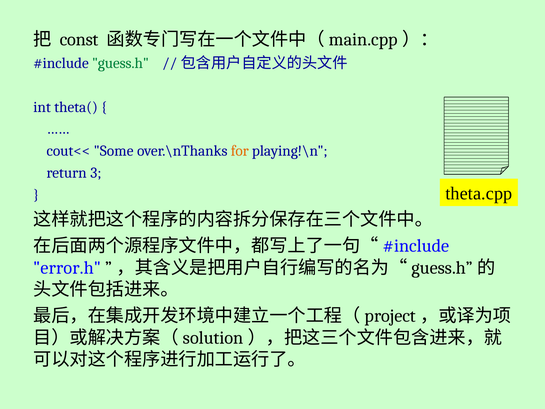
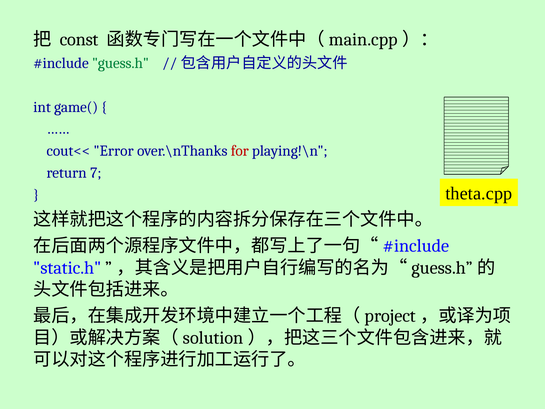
theta(: theta( -> game(
Some: Some -> Error
for colour: orange -> red
3: 3 -> 7
error.h: error.h -> static.h
